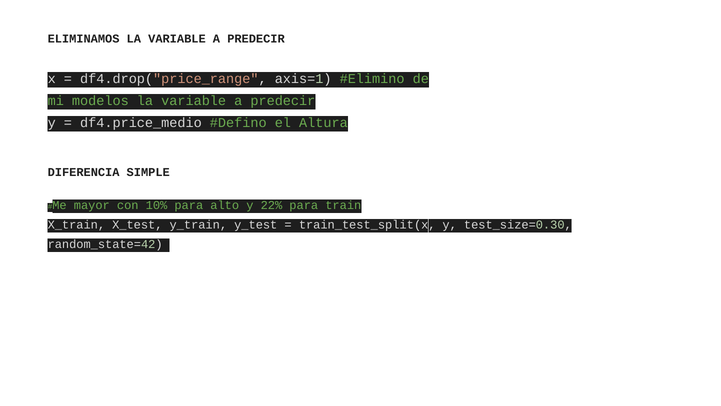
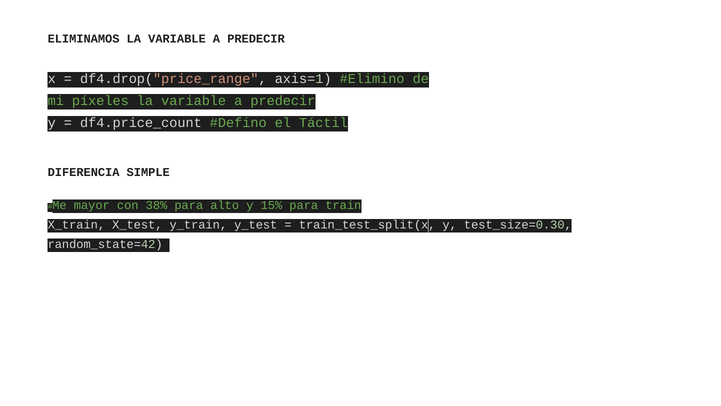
modelos: modelos -> píxeles
df4.price_medio: df4.price_medio -> df4.price_count
Altura: Altura -> Táctil
10%: 10% -> 38%
22%: 22% -> 15%
